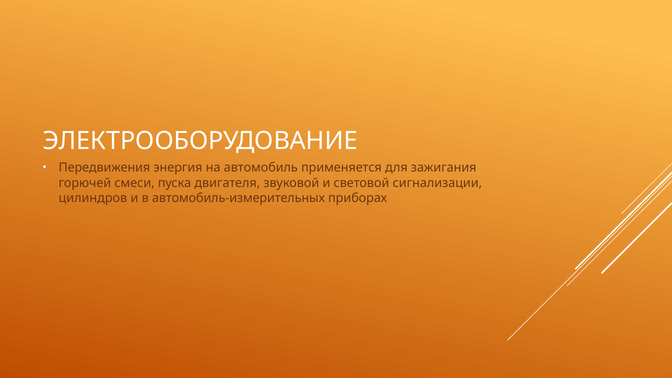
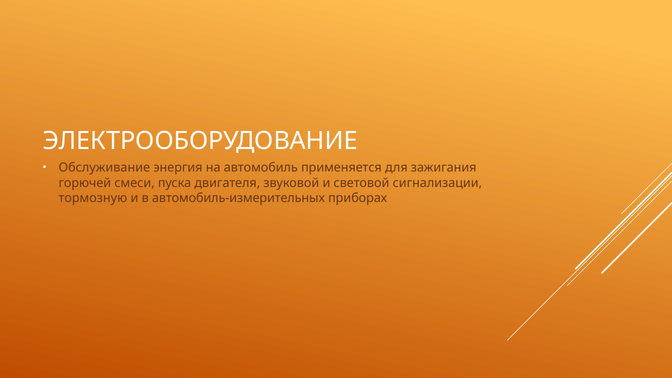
Передвижения: Передвижения -> Обслуживание
цилиндров: цилиндров -> тормозную
